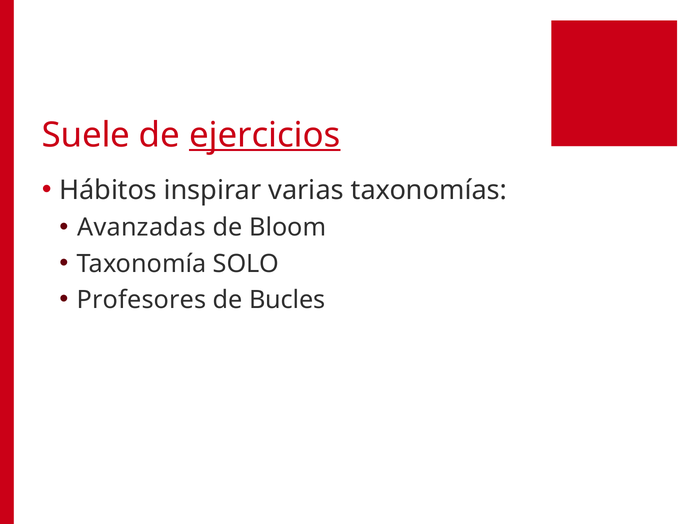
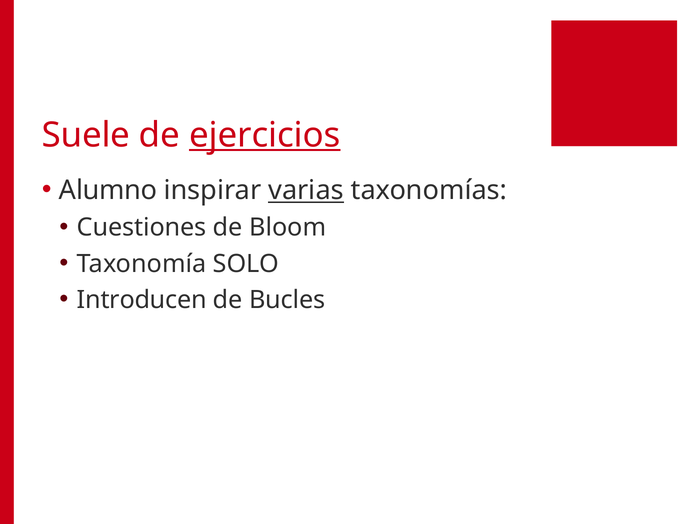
Hábitos: Hábitos -> Alumno
varias underline: none -> present
Avanzadas: Avanzadas -> Cuestiones
Profesores: Profesores -> Introducen
